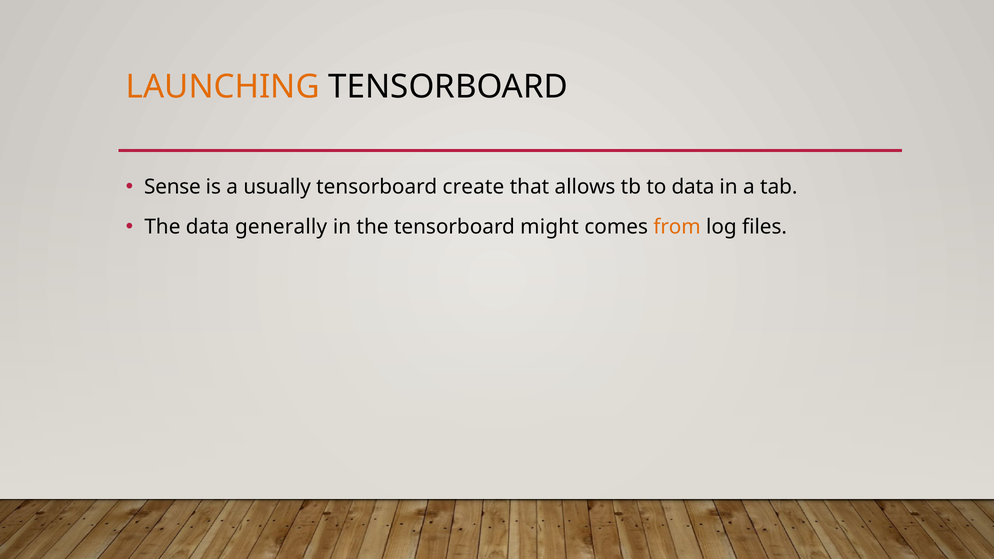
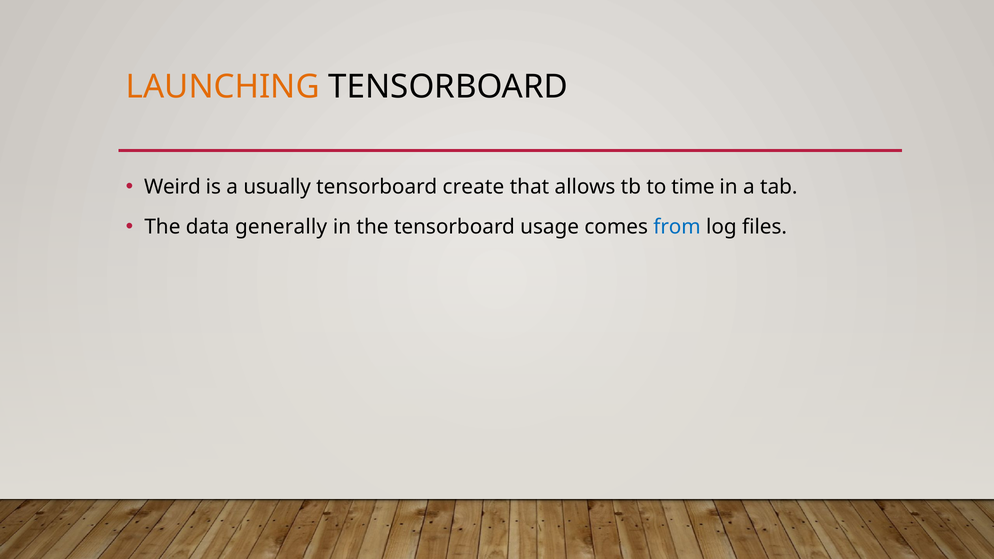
Sense: Sense -> Weird
to data: data -> time
might: might -> usage
from colour: orange -> blue
